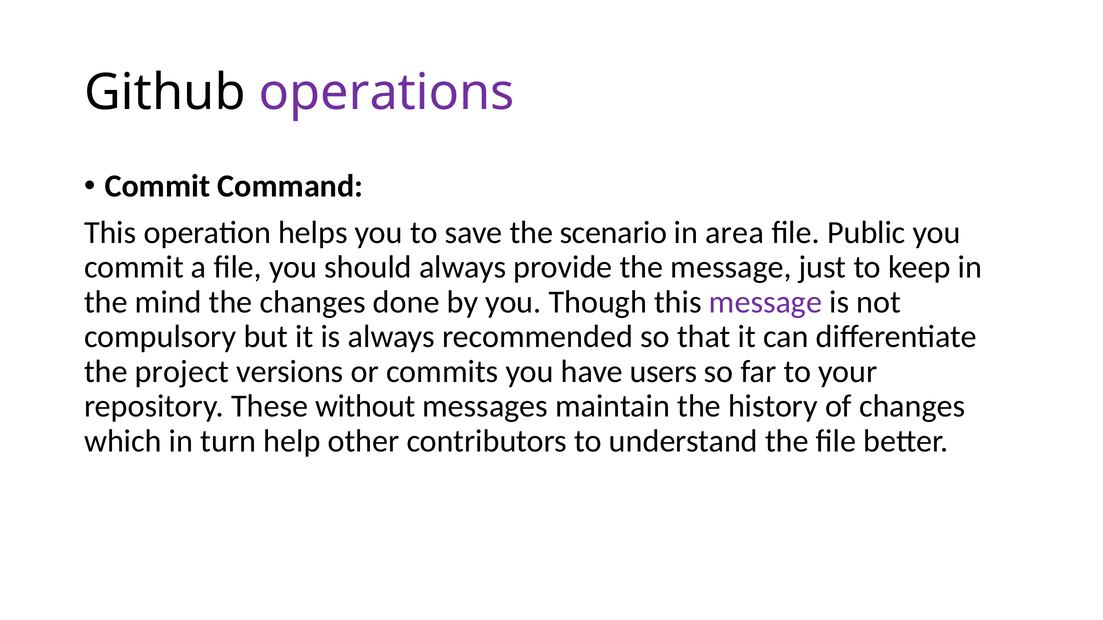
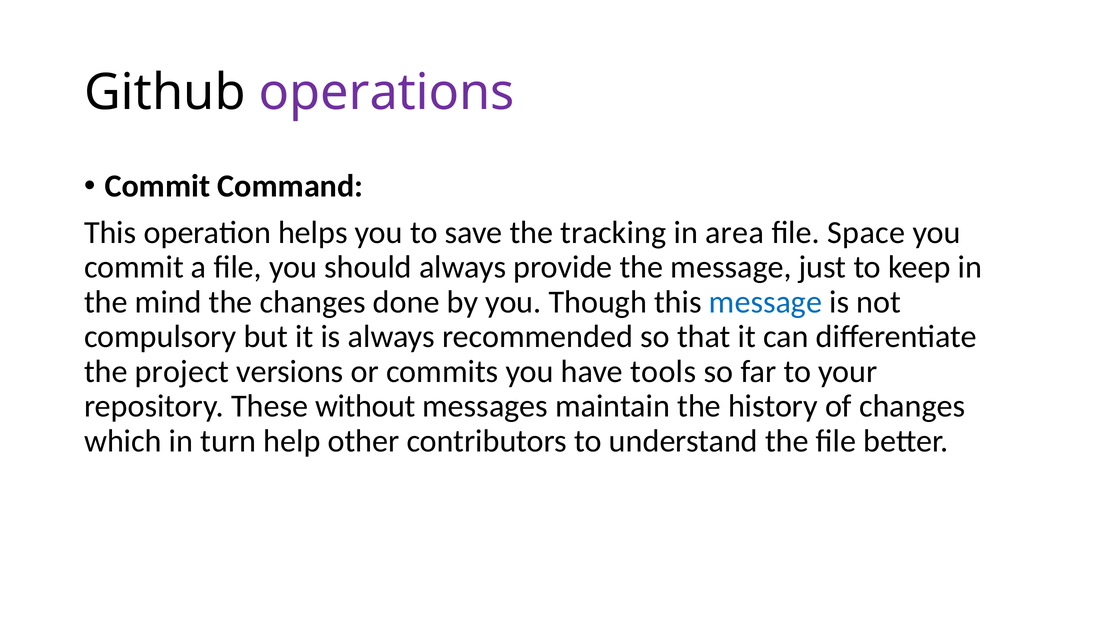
scenario: scenario -> tracking
Public: Public -> Space
message at (765, 302) colour: purple -> blue
users: users -> tools
